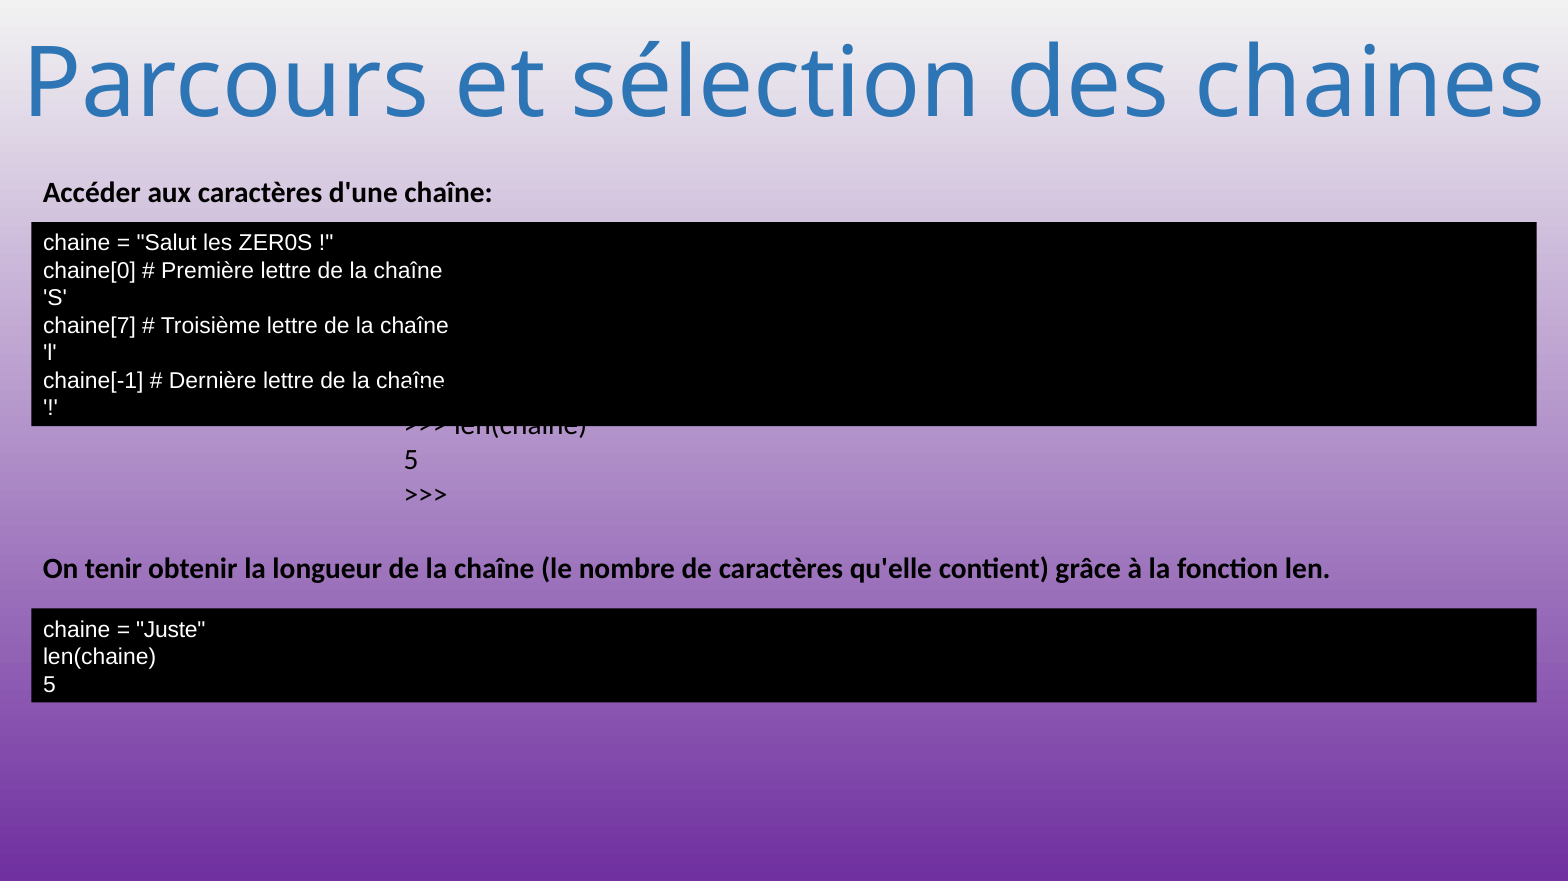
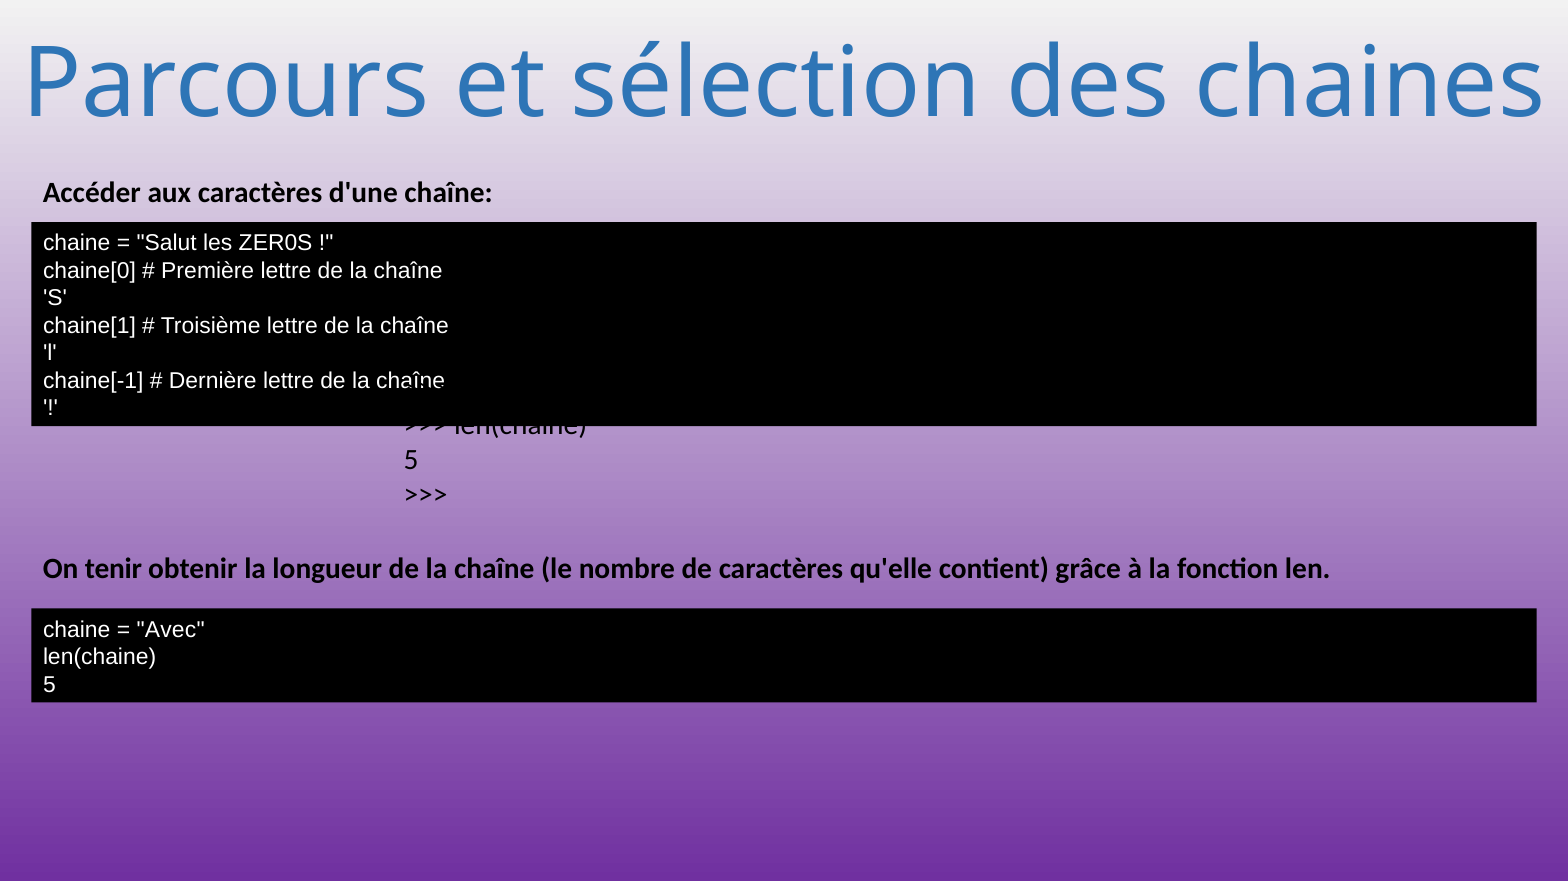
chaine[7: chaine[7 -> chaine[1
Juste: Juste -> Avec
